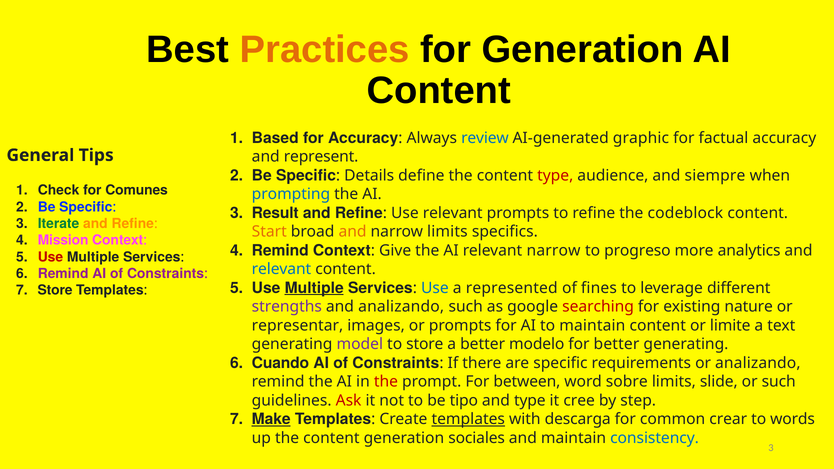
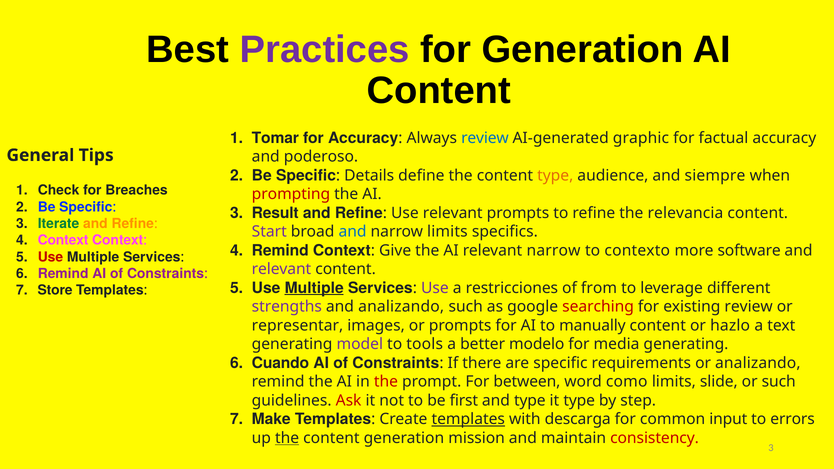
Practices colour: orange -> purple
Based: Based -> Tomar
represent: represent -> poderoso
type at (555, 175) colour: red -> orange
Comunes: Comunes -> Breaches
prompting colour: blue -> red
codeblock: codeblock -> relevancia
Start colour: orange -> purple
and at (353, 232) colour: orange -> blue
Mission at (63, 240): Mission -> Context
progreso: progreso -> contexto
analytics: analytics -> software
relevant at (281, 269) colour: blue -> purple
Use at (435, 288) colour: blue -> purple
represented: represented -> restricciones
fines: fines -> from
existing nature: nature -> review
to maintain: maintain -> manually
limite: limite -> hazlo
to store: store -> tools
for better: better -> media
sobre: sobre -> como
tipo: tipo -> first
it cree: cree -> type
Make underline: present -> none
crear: crear -> input
words: words -> errors
the at (287, 438) underline: none -> present
sociales: sociales -> mission
consistency colour: blue -> red
